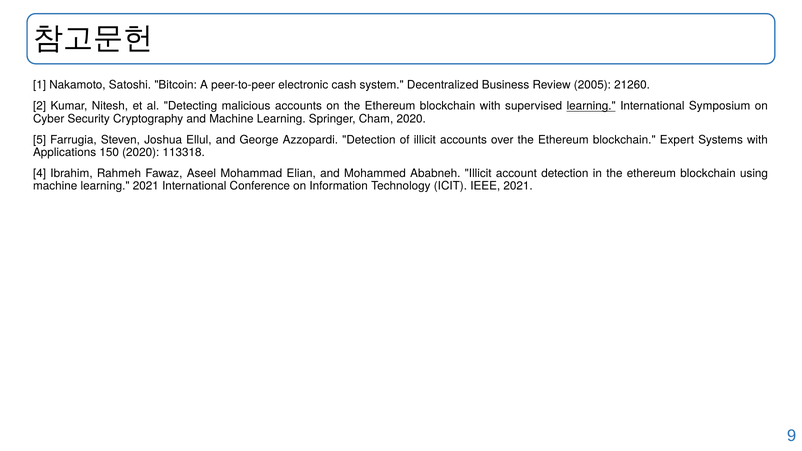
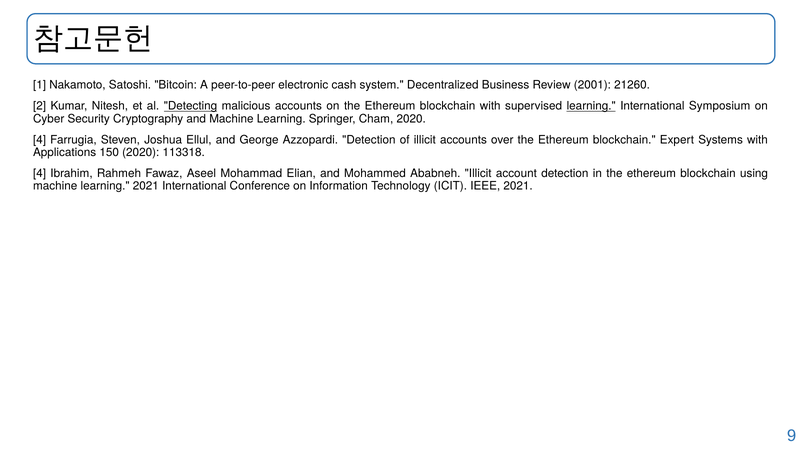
2005: 2005 -> 2001
Detecting underline: none -> present
5 at (40, 140): 5 -> 4
